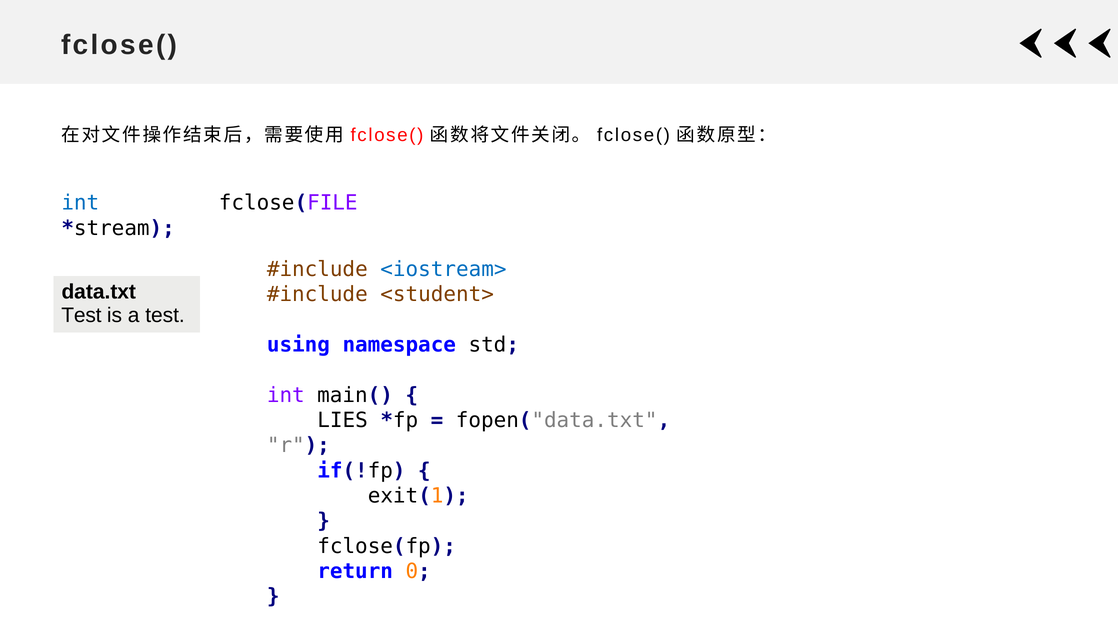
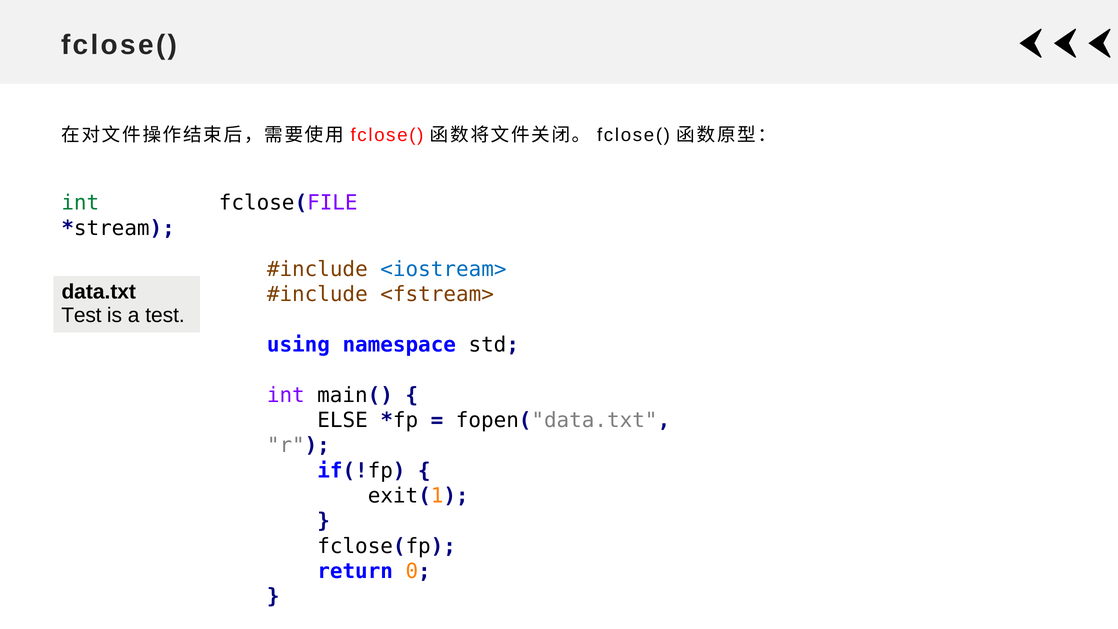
int at (80, 203) colour: blue -> green
<student>: <student> -> <fstream>
LIES: LIES -> ELSE
